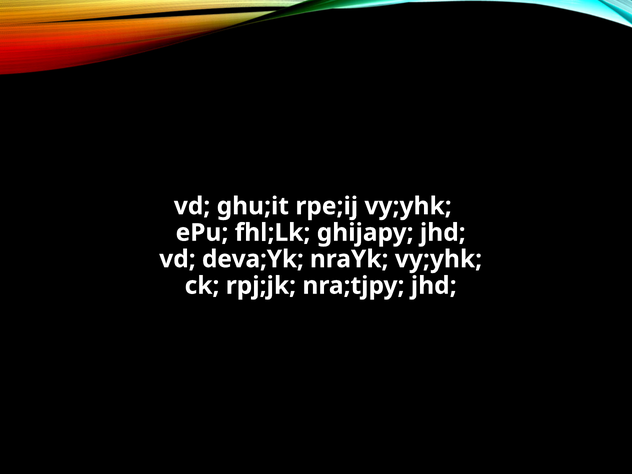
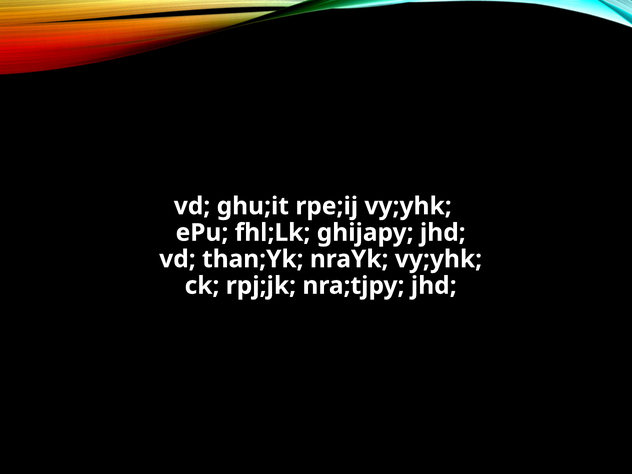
deva;Yk: deva;Yk -> than;Yk
